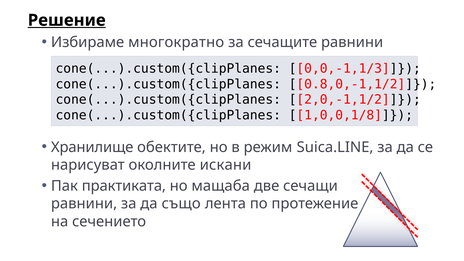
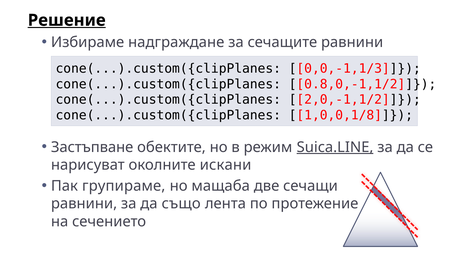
многократно: многократно -> надграждане
Хранилище: Хранилище -> Застъпване
Suica.LINE underline: none -> present
практиката: практиката -> групираме
